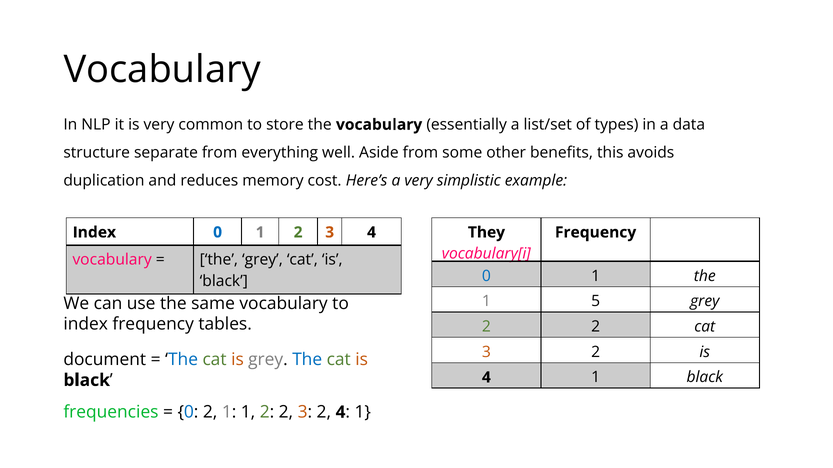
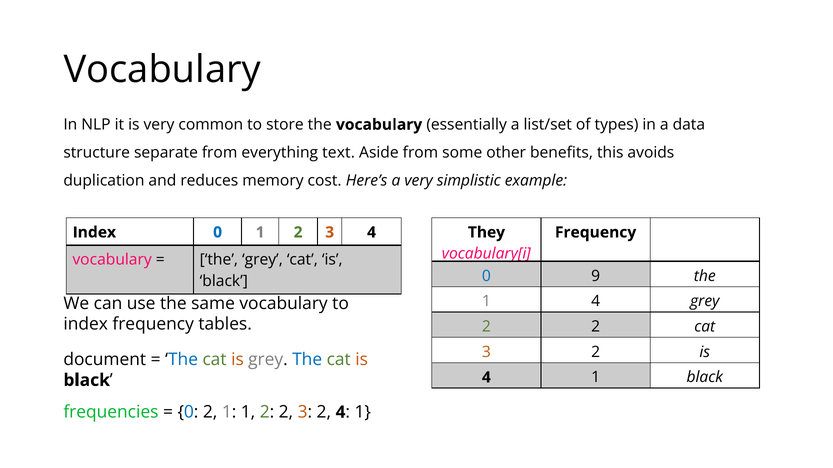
well: well -> text
1 at (596, 276): 1 -> 9
1 5: 5 -> 4
